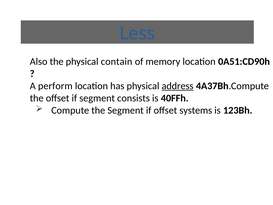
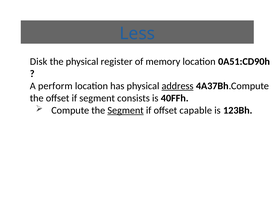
Also: Also -> Disk
contain: contain -> register
Segment at (126, 110) underline: none -> present
systems: systems -> capable
